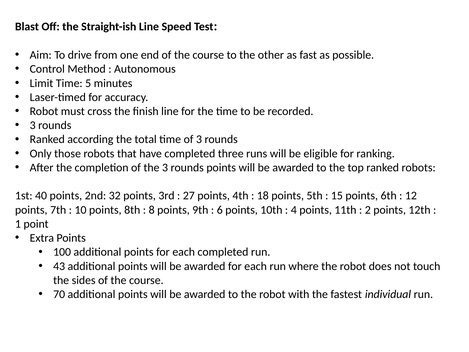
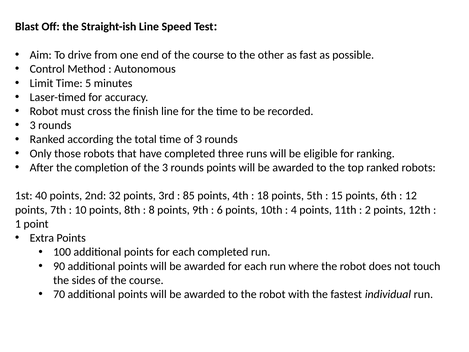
27: 27 -> 85
43: 43 -> 90
